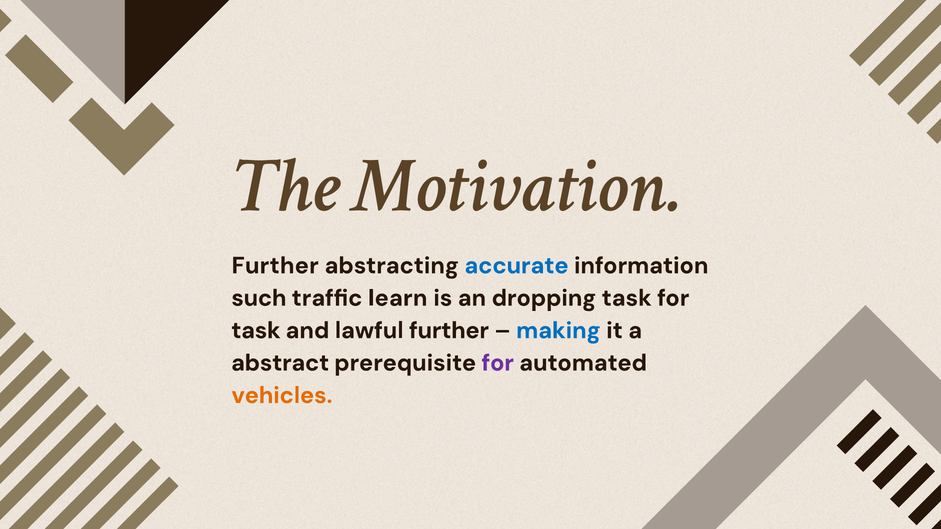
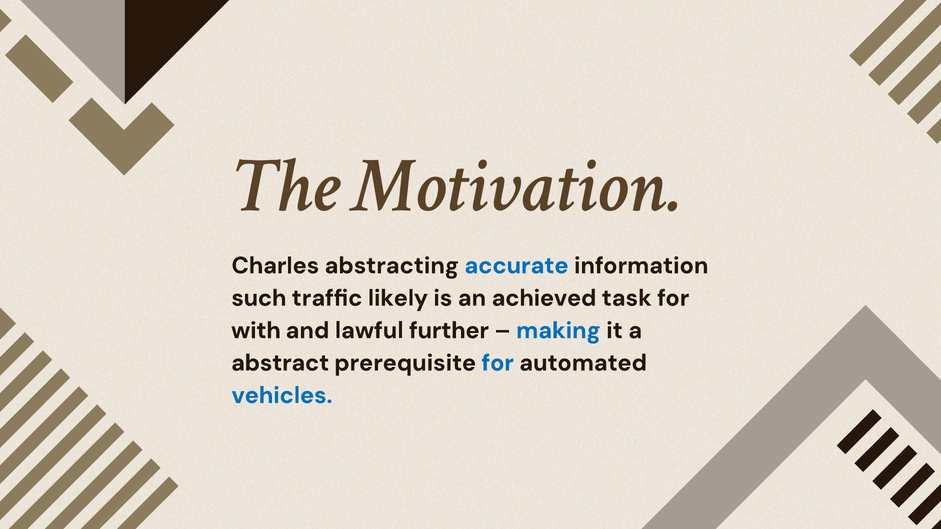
Further at (275, 266): Further -> Charles
learn: learn -> likely
dropping: dropping -> achieved
task at (256, 331): task -> with
for at (498, 363) colour: purple -> blue
vehicles colour: orange -> blue
